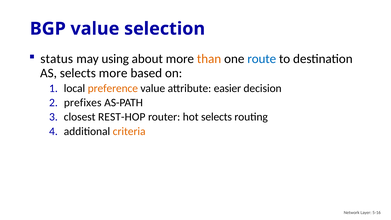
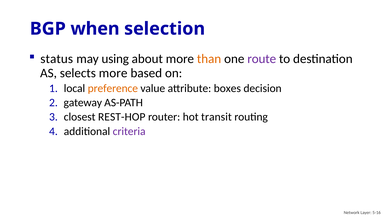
BGP value: value -> when
route colour: blue -> purple
easier: easier -> boxes
prefixes: prefixes -> gateway
hot selects: selects -> transit
criteria colour: orange -> purple
